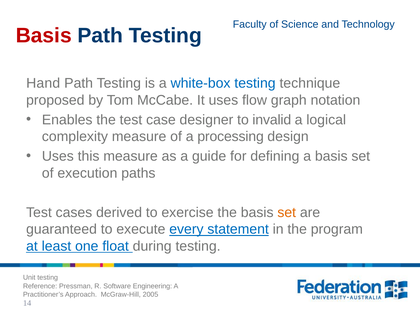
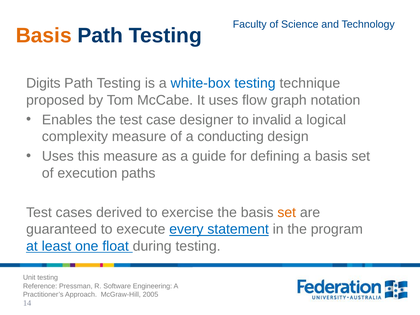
Basis at (44, 35) colour: red -> orange
Hand: Hand -> Digits
processing: processing -> conducting
